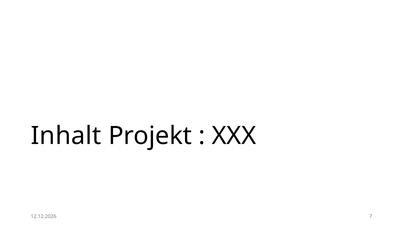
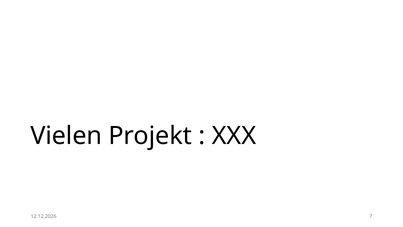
Inhalt: Inhalt -> Vielen
